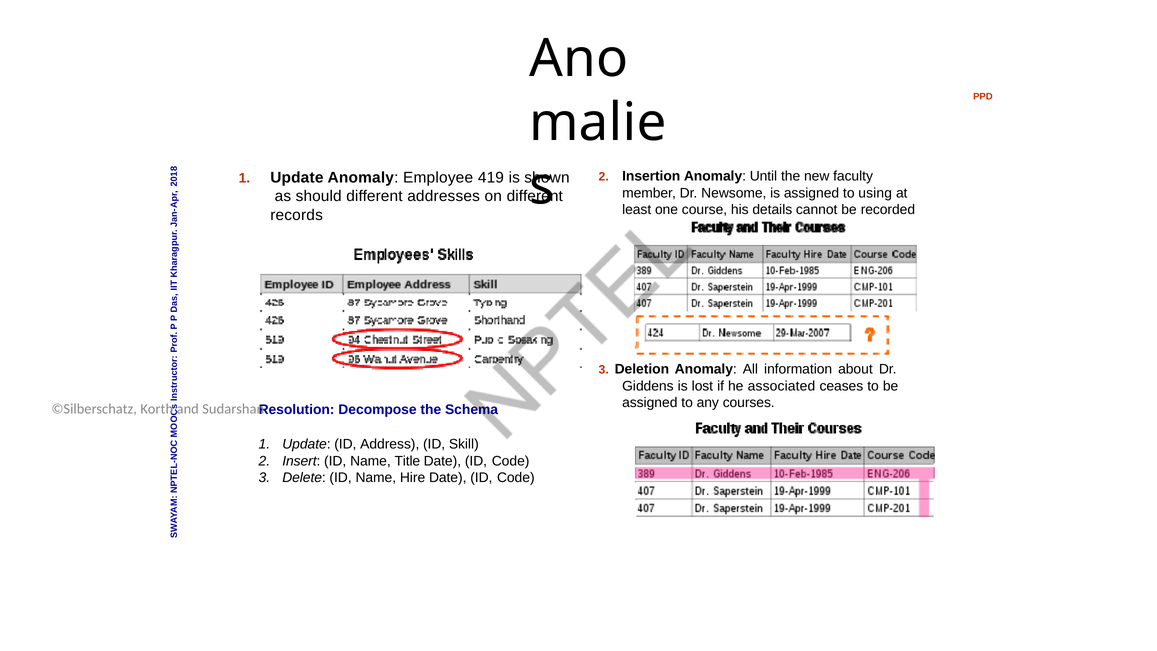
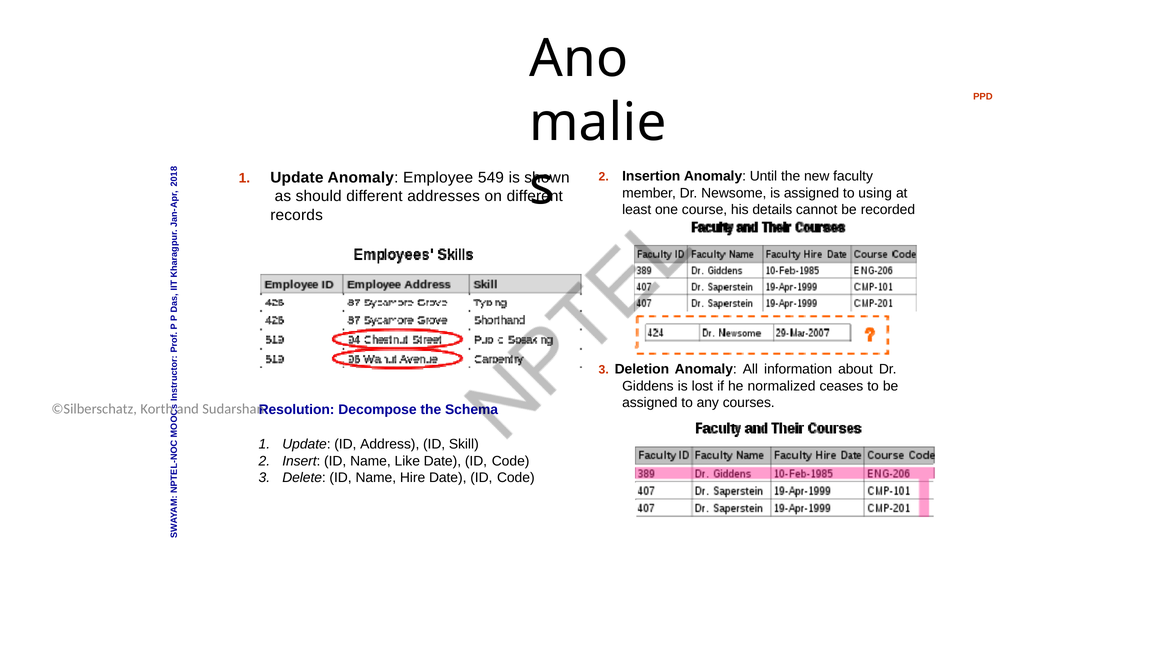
419: 419 -> 549
associated: associated -> normalized
Title: Title -> Like
